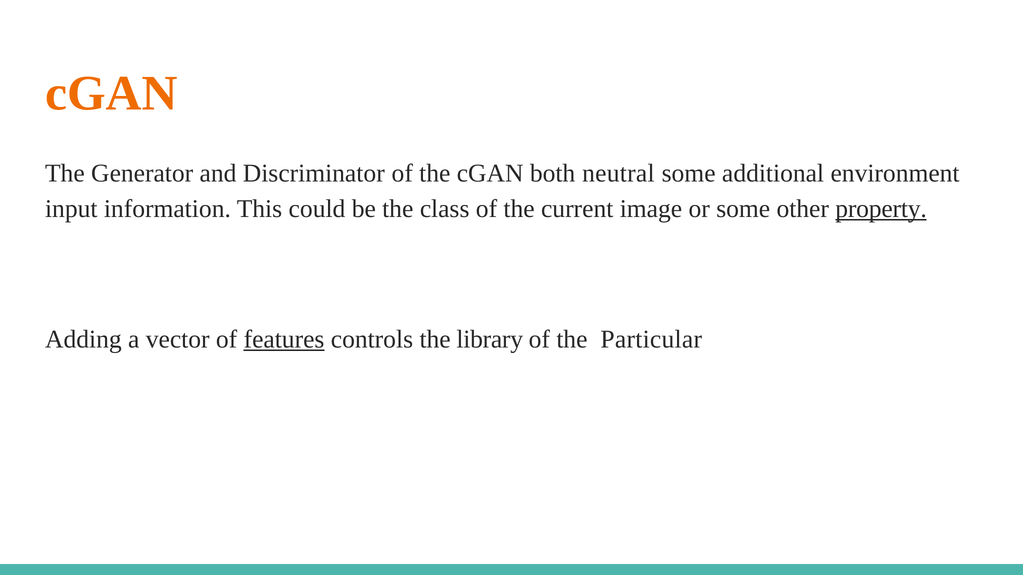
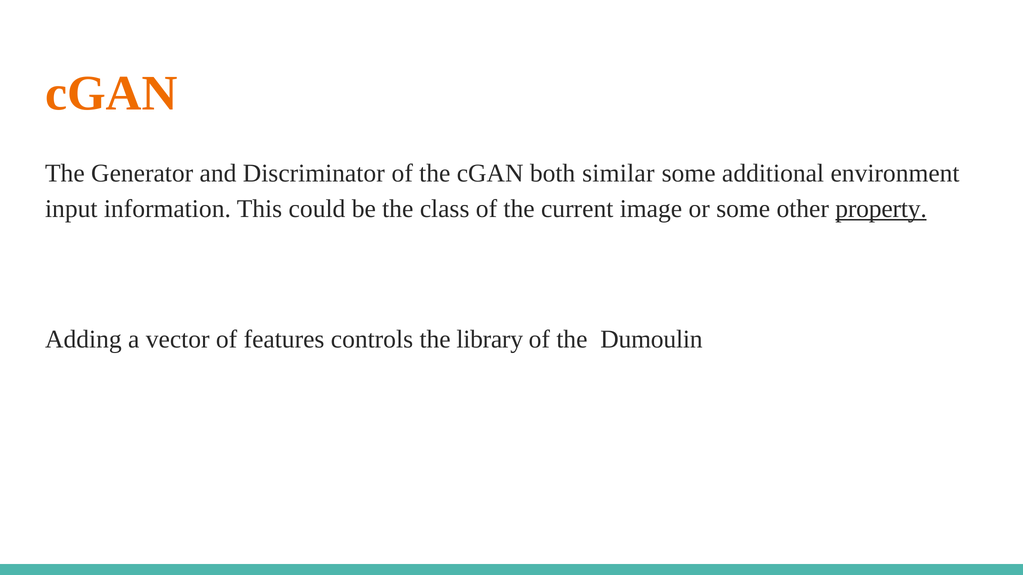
neutral: neutral -> similar
features underline: present -> none
Particular: Particular -> Dumoulin
